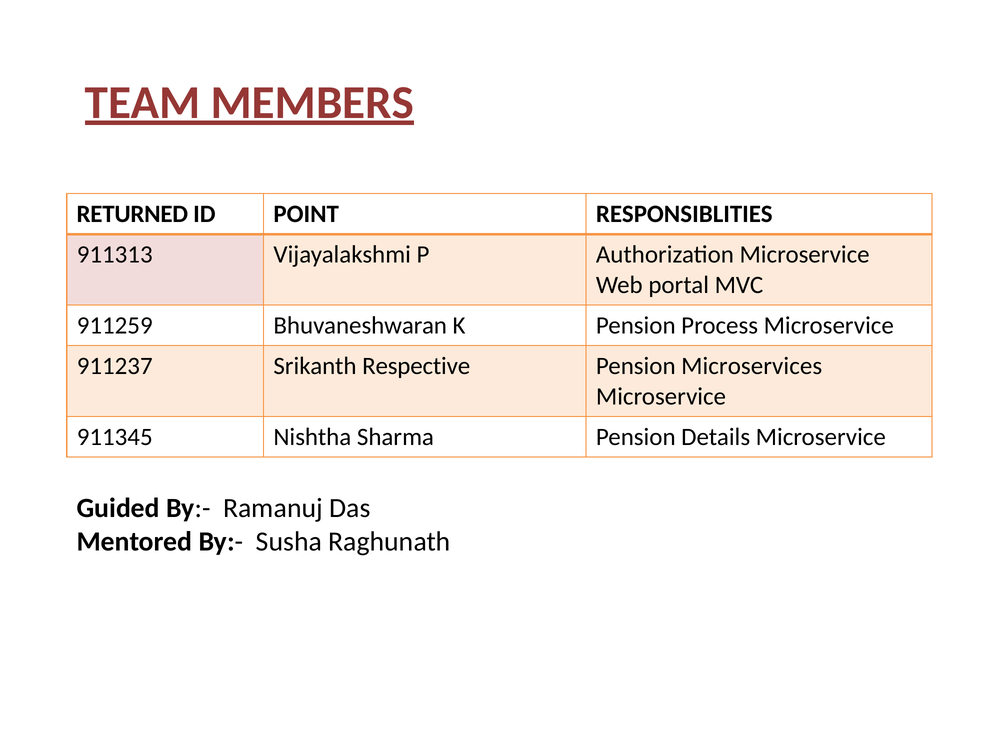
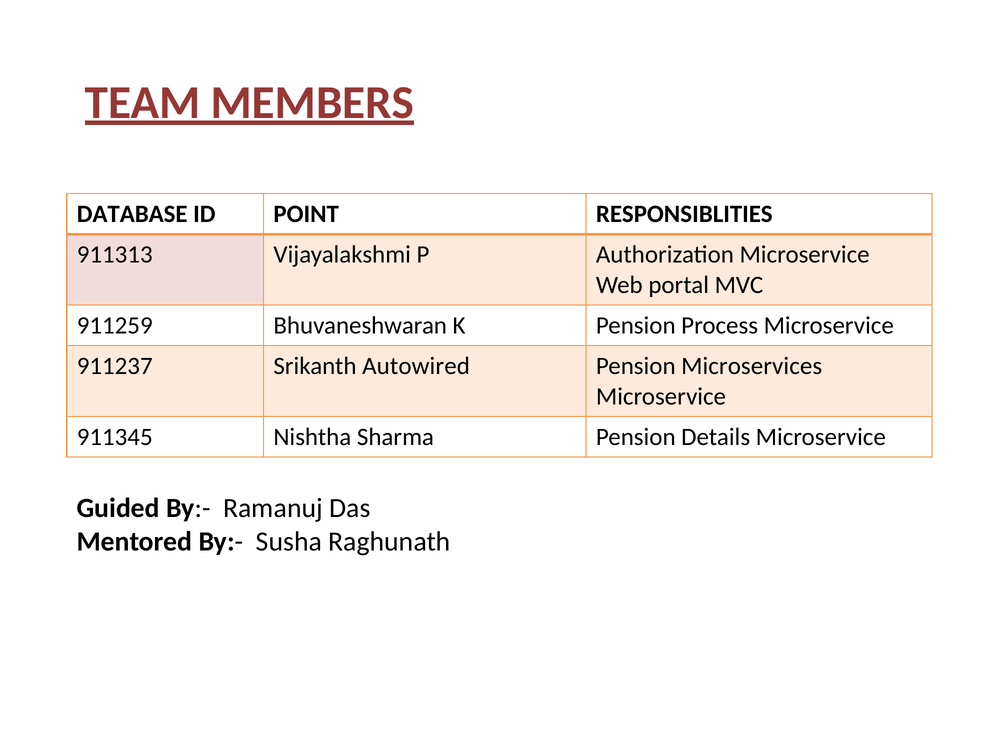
RETURNED: RETURNED -> DATABASE
Respective: Respective -> Autowired
